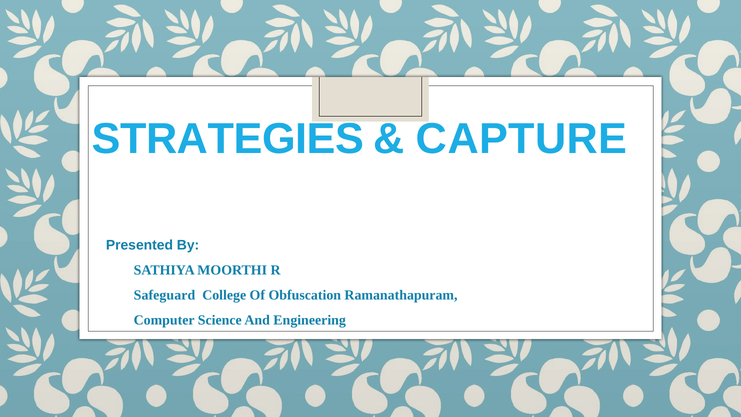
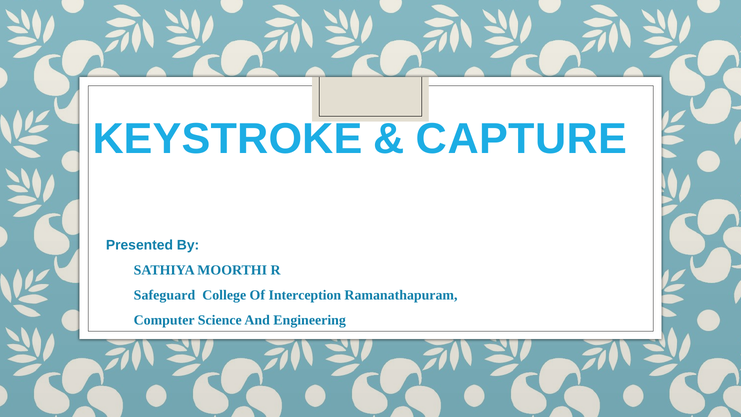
STRATEGIES: STRATEGIES -> KEYSTROKE
Obfuscation: Obfuscation -> Interception
